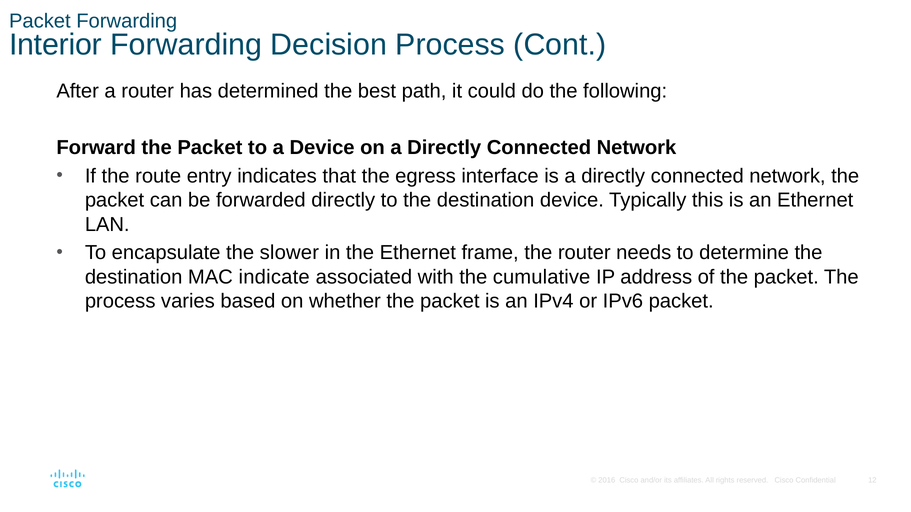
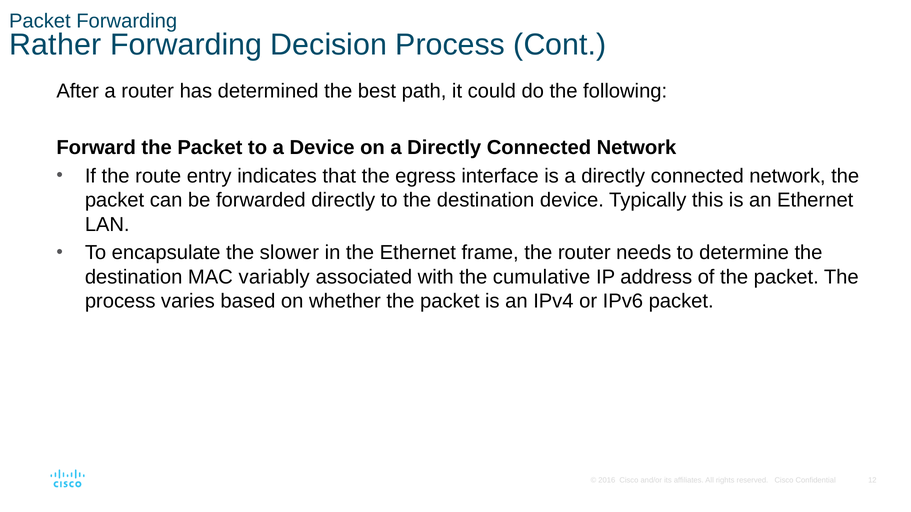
Interior: Interior -> Rather
indicate: indicate -> variably
